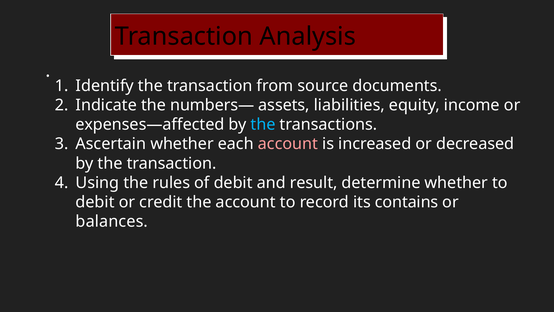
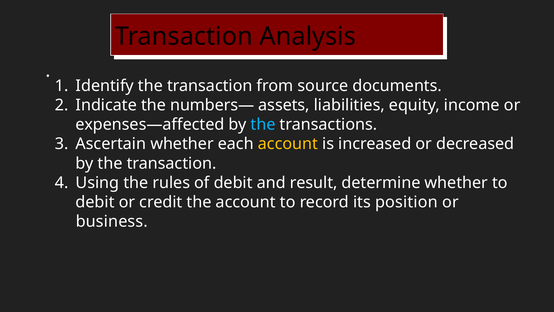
account at (288, 144) colour: pink -> yellow
contains: contains -> position
balances: balances -> business
